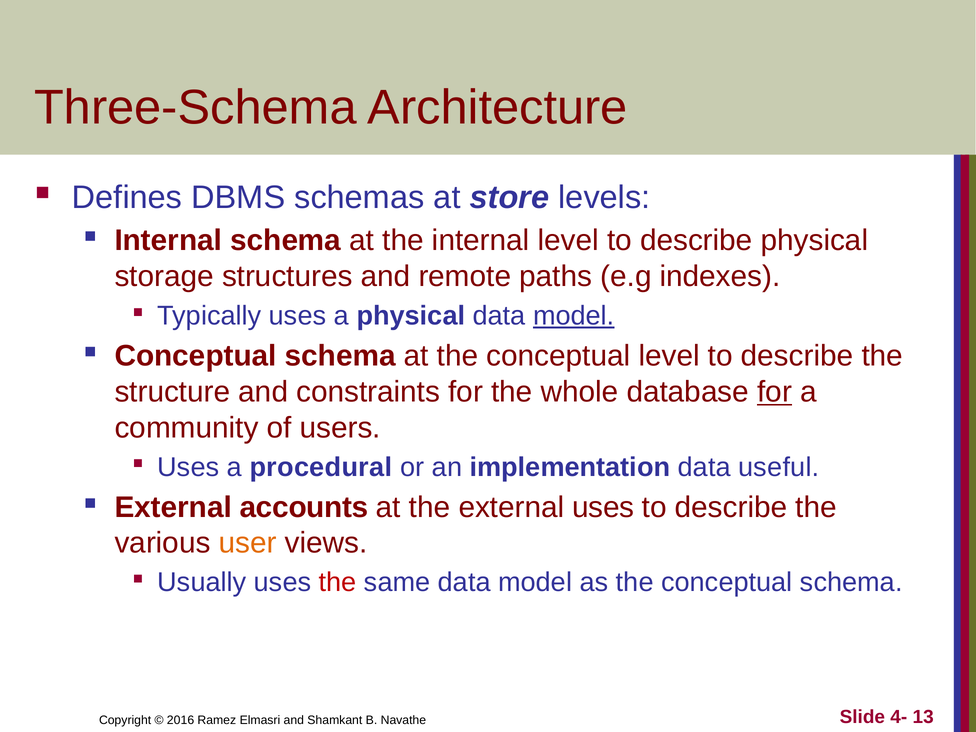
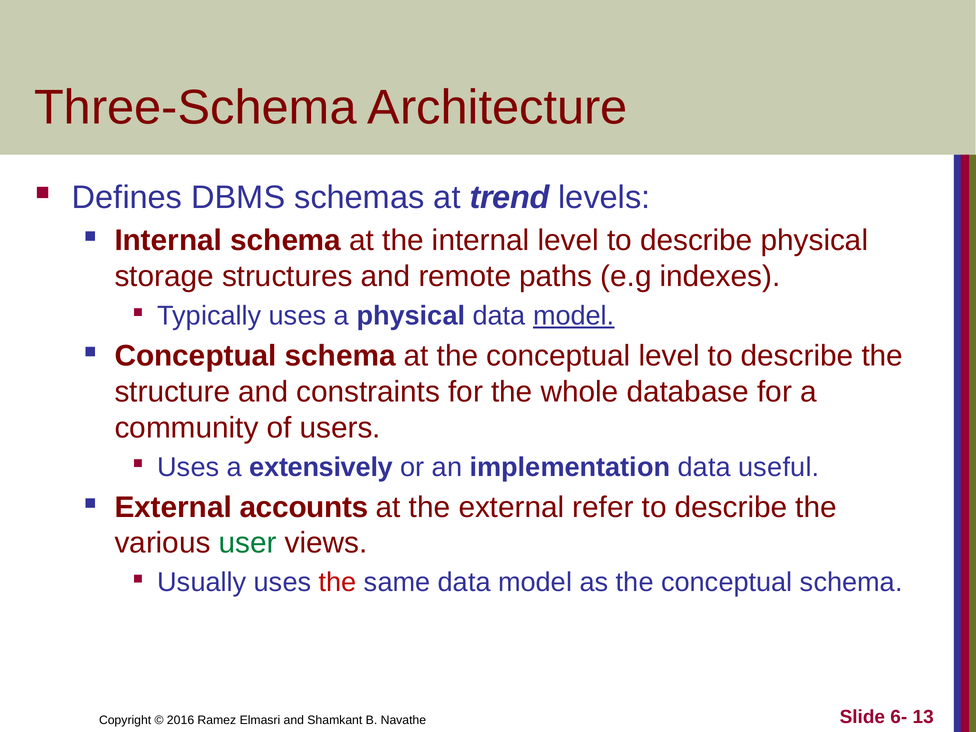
store: store -> trend
for at (775, 392) underline: present -> none
procedural: procedural -> extensively
external uses: uses -> refer
user colour: orange -> green
4-: 4- -> 6-
